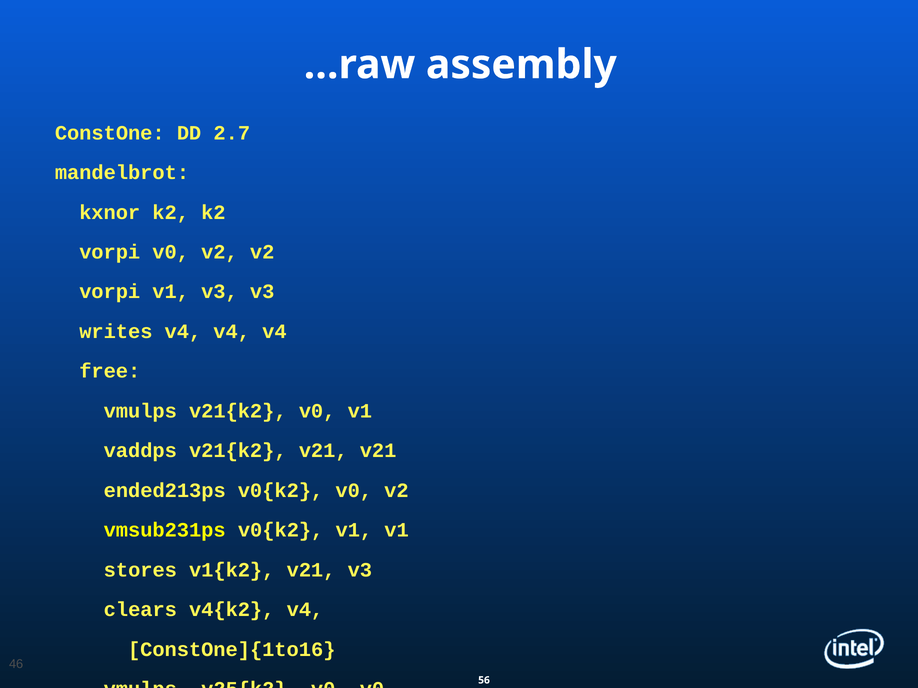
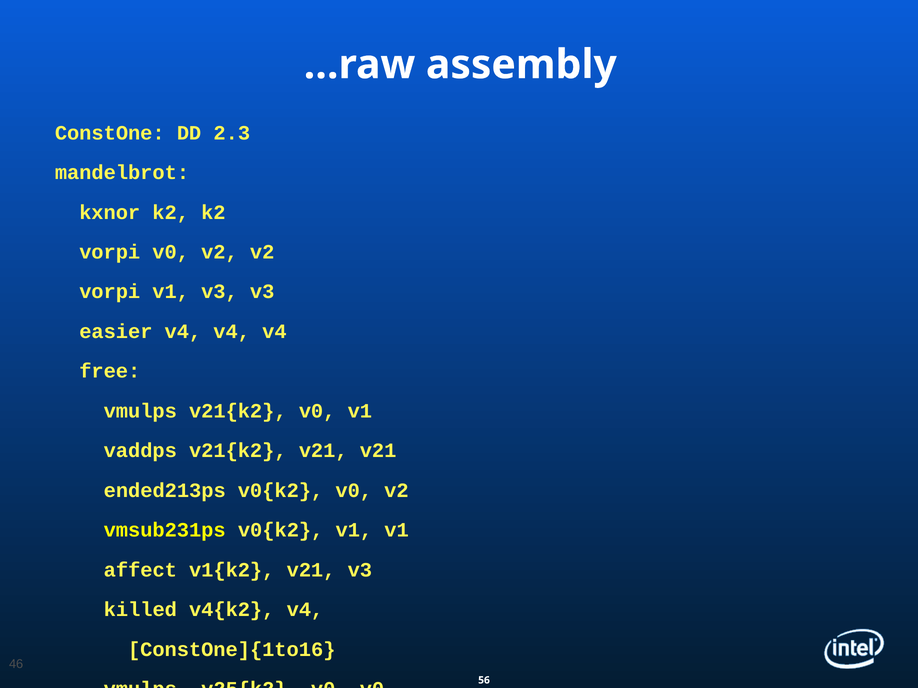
2.7: 2.7 -> 2.3
writes: writes -> easier
stores: stores -> affect
clears: clears -> killed
